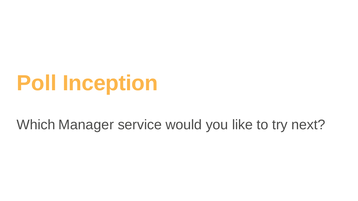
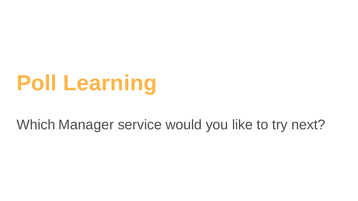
Inception: Inception -> Learning
